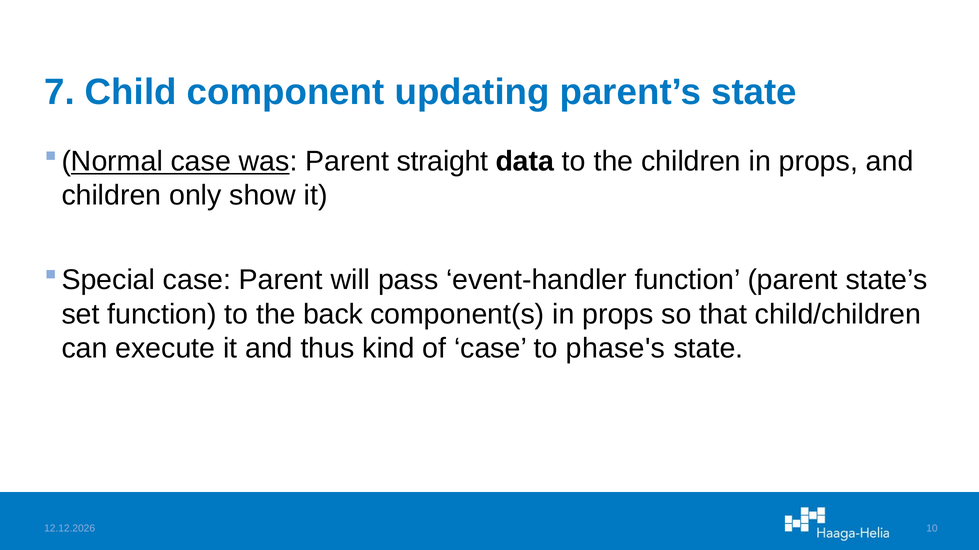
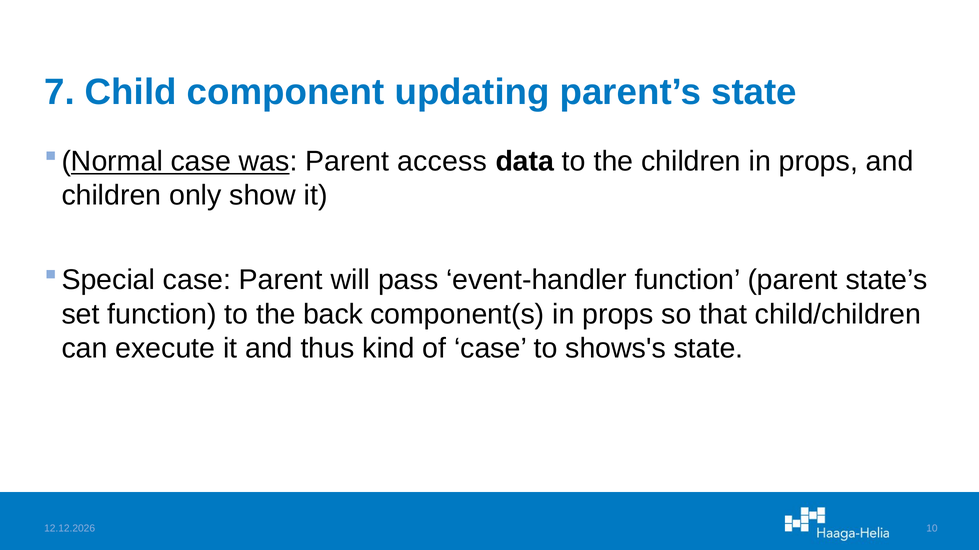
straight: straight -> access
phase's: phase's -> shows's
